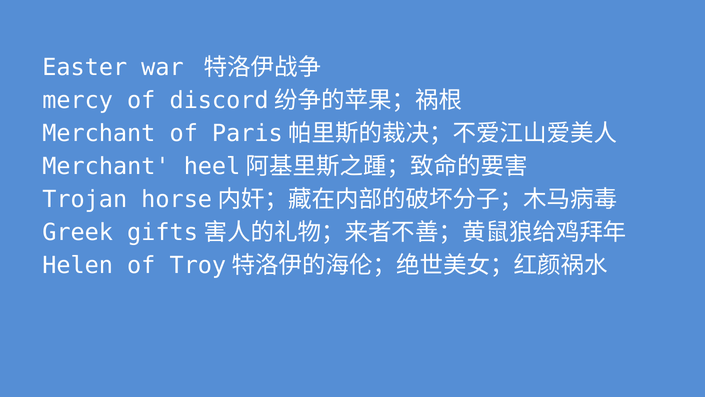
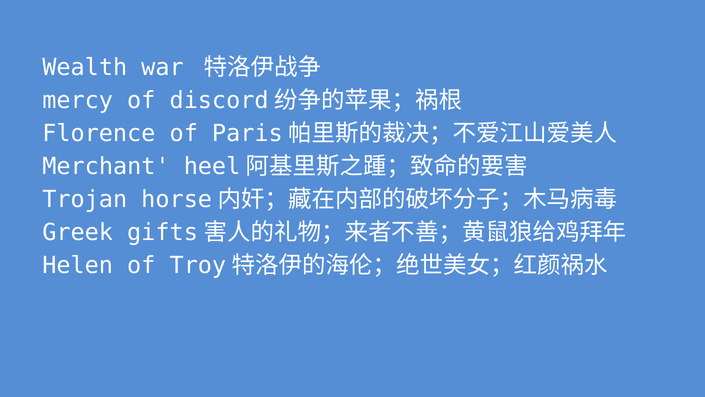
Easter: Easter -> Wealth
Merchant at (99, 133): Merchant -> Florence
